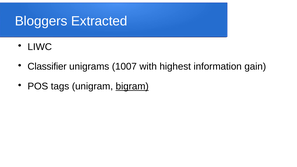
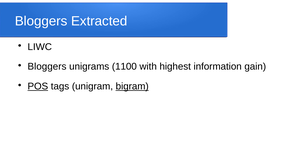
Classifier at (47, 67): Classifier -> Bloggers
1007: 1007 -> 1100
POS underline: none -> present
